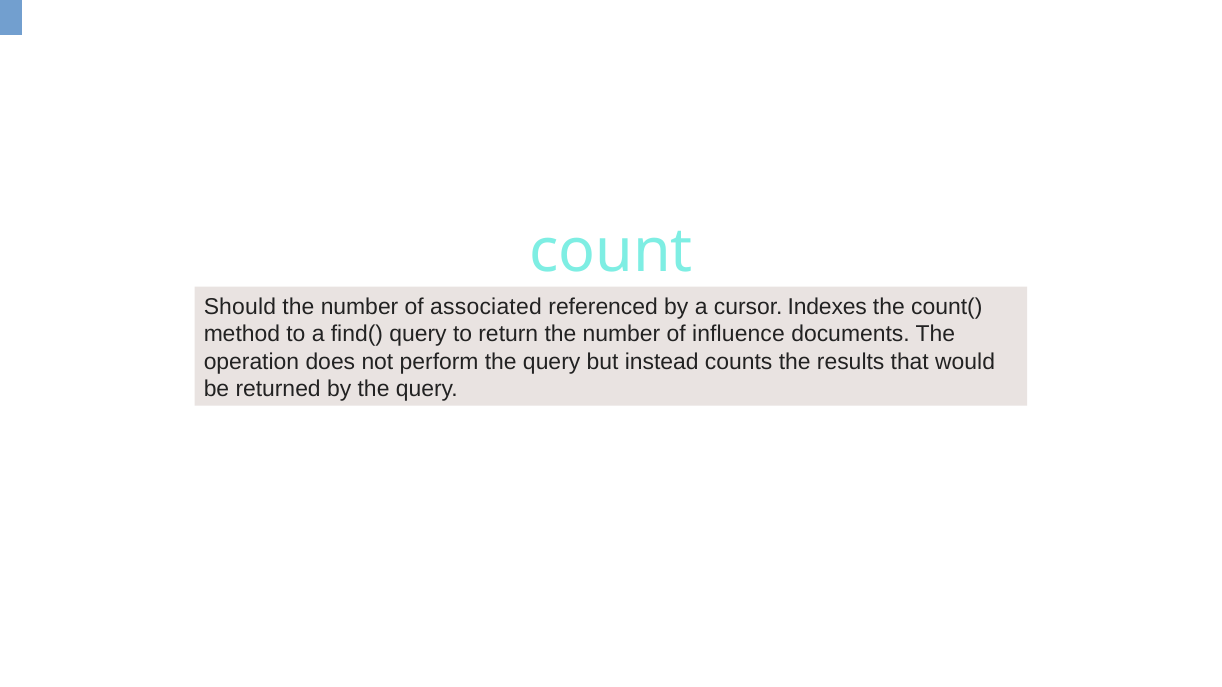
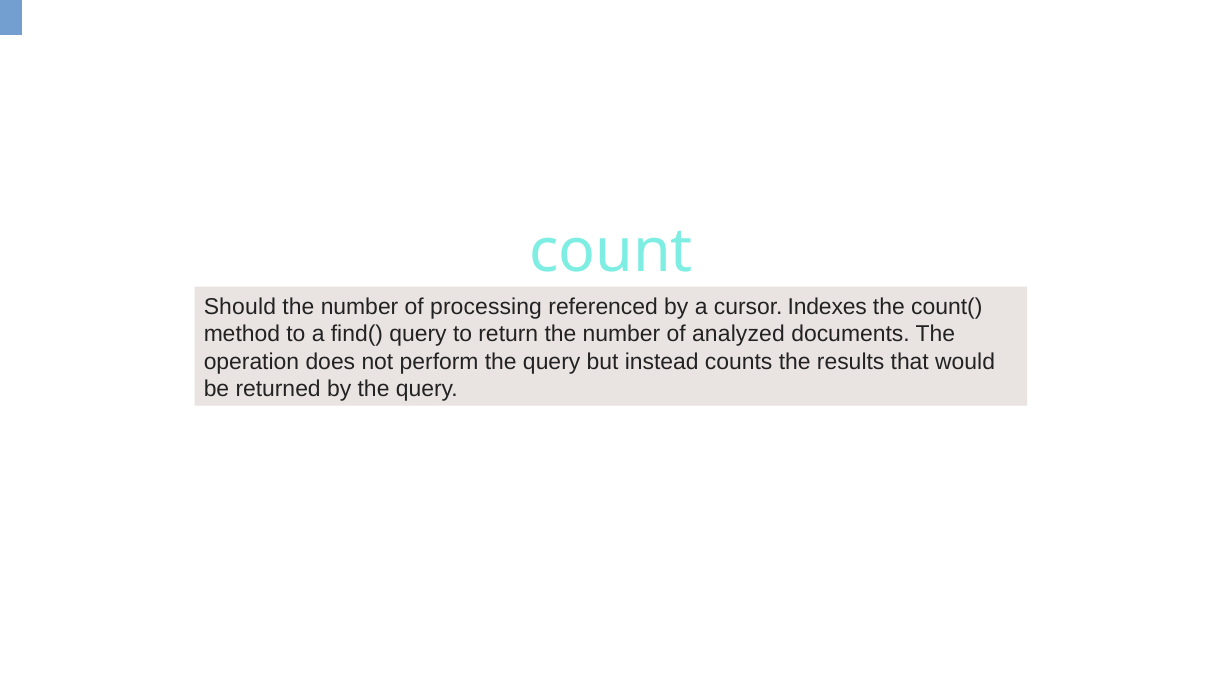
associated: associated -> processing
influence: influence -> analyzed
